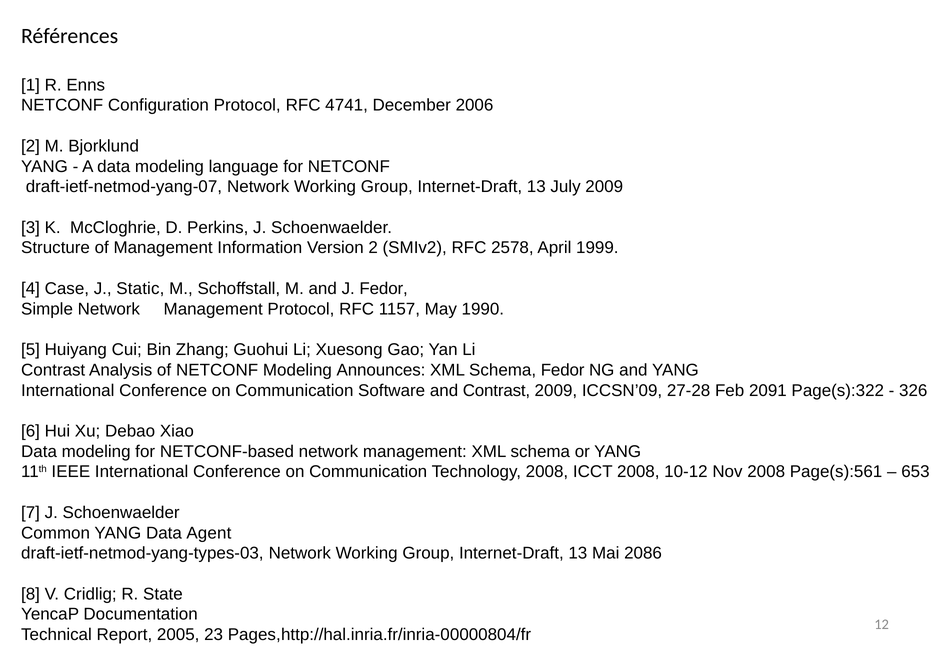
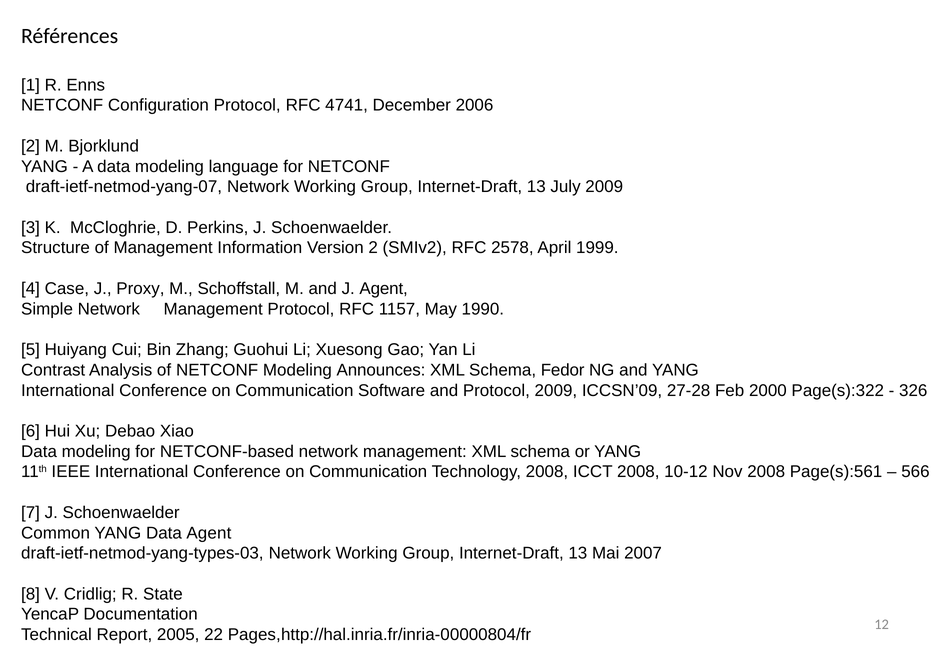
Static: Static -> Proxy
J Fedor: Fedor -> Agent
and Contrast: Contrast -> Protocol
2091: 2091 -> 2000
653: 653 -> 566
2086: 2086 -> 2007
23: 23 -> 22
